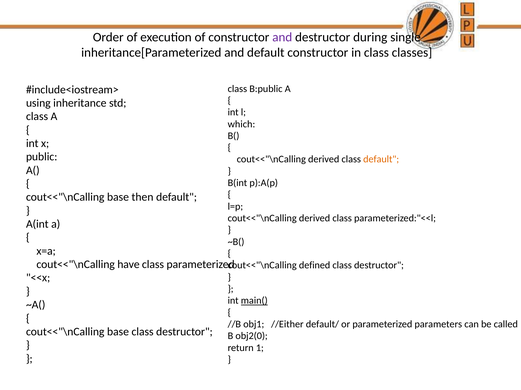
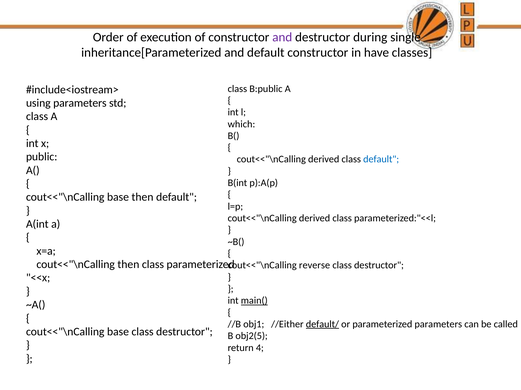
in class: class -> have
using inheritance: inheritance -> parameters
default at (381, 160) colour: orange -> blue
cout<<"\nCalling have: have -> then
defined: defined -> reverse
default/ underline: none -> present
obj2(0: obj2(0 -> obj2(5
1: 1 -> 4
